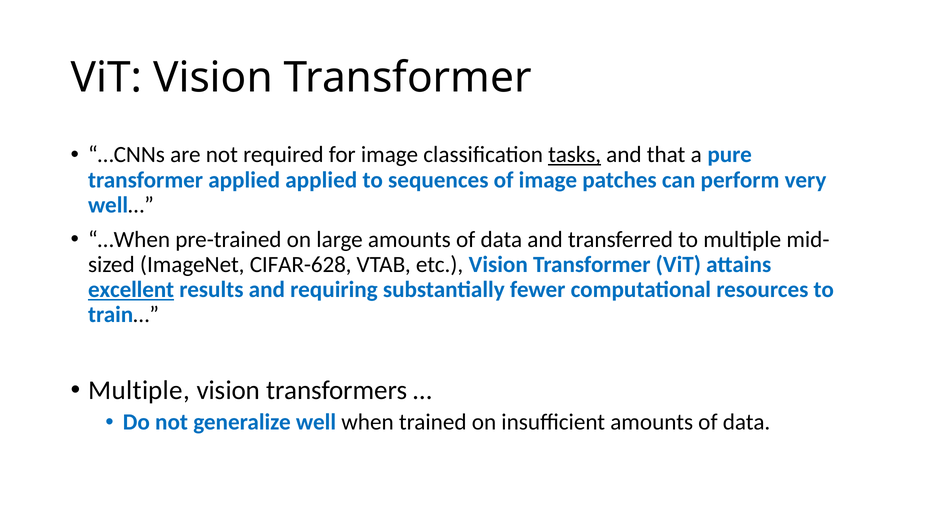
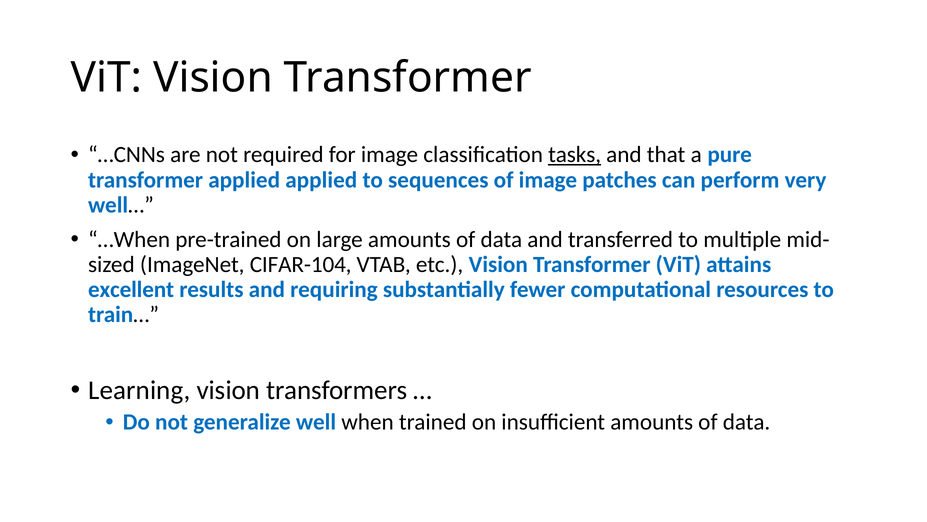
CIFAR-628: CIFAR-628 -> CIFAR-104
excellent underline: present -> none
Multiple at (139, 390): Multiple -> Learning
